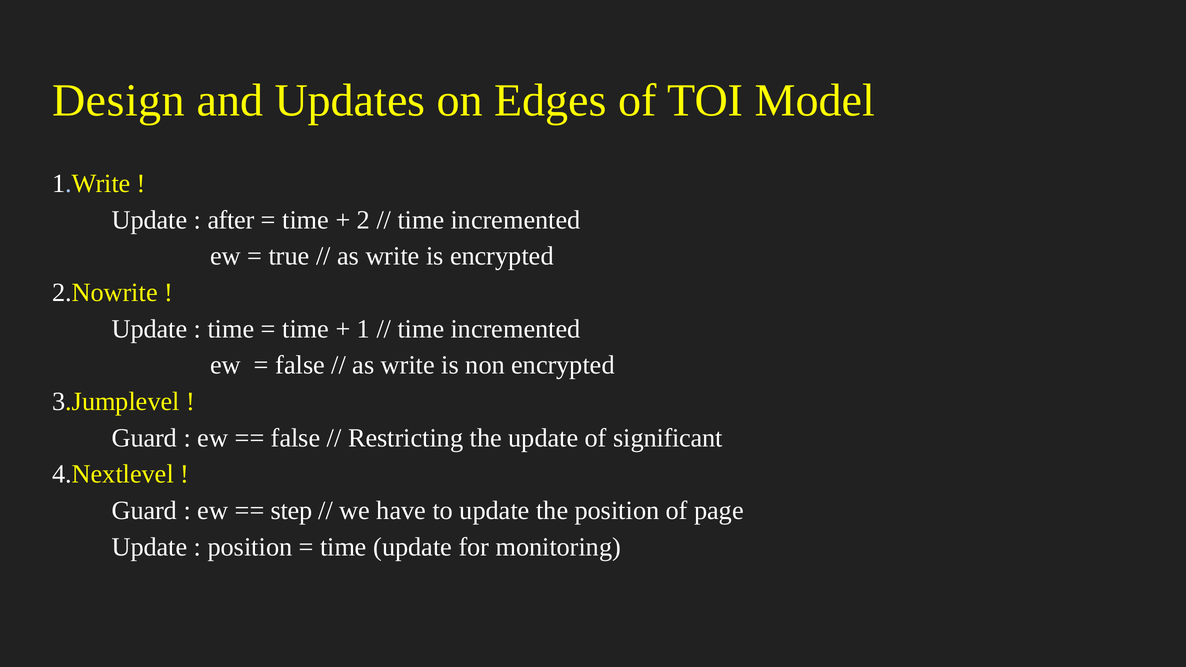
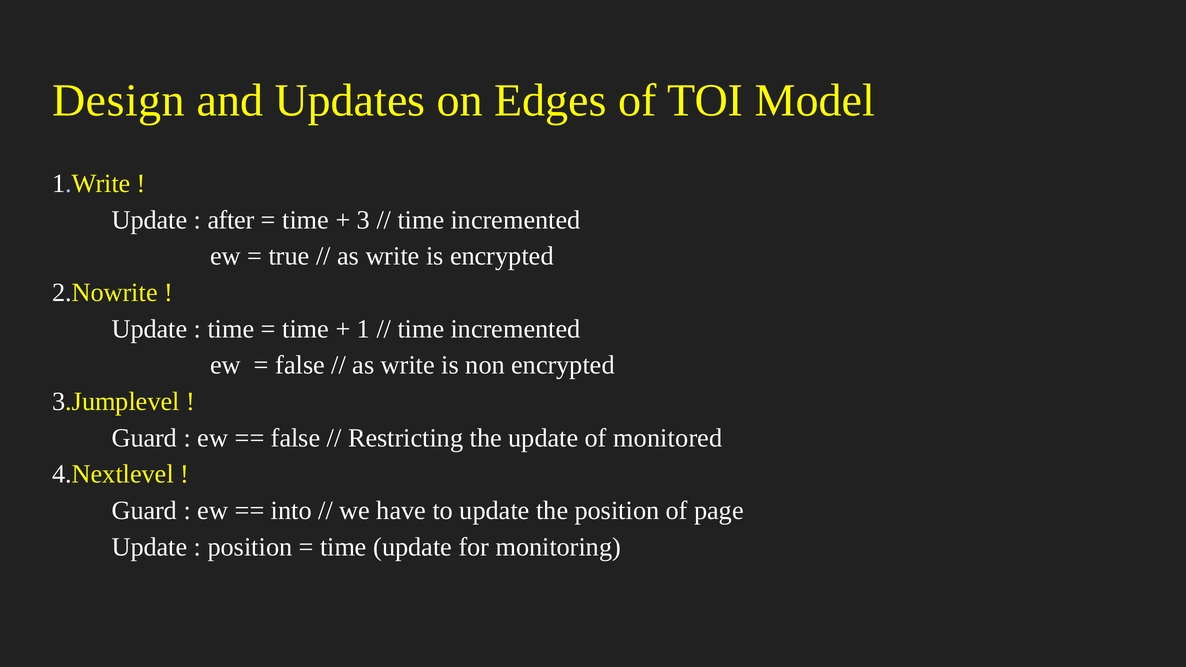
2: 2 -> 3
significant: significant -> monitored
step: step -> into
